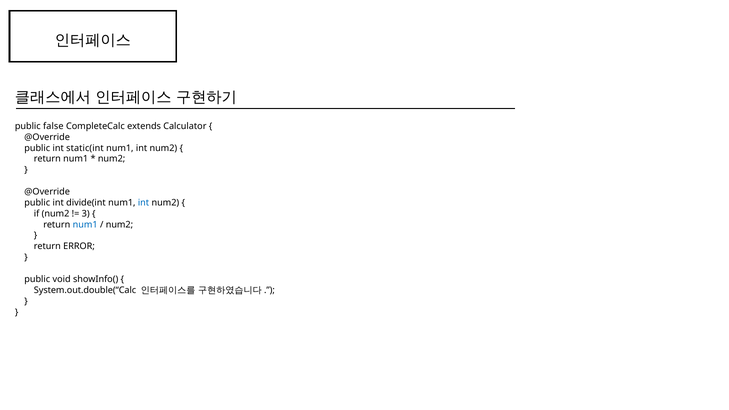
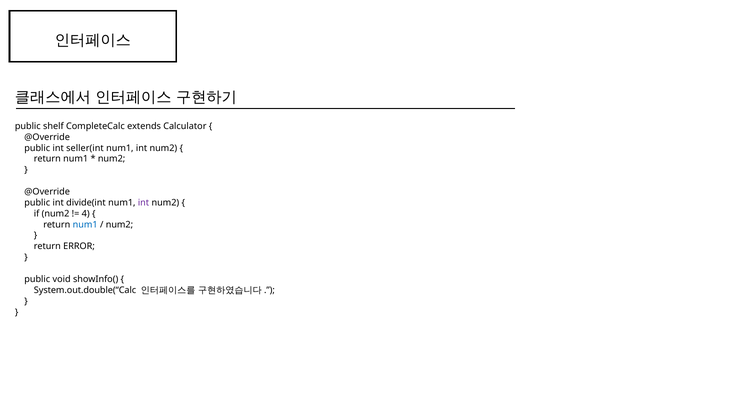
false: false -> shelf
static(int: static(int -> seller(int
int at (144, 203) colour: blue -> purple
3: 3 -> 4
